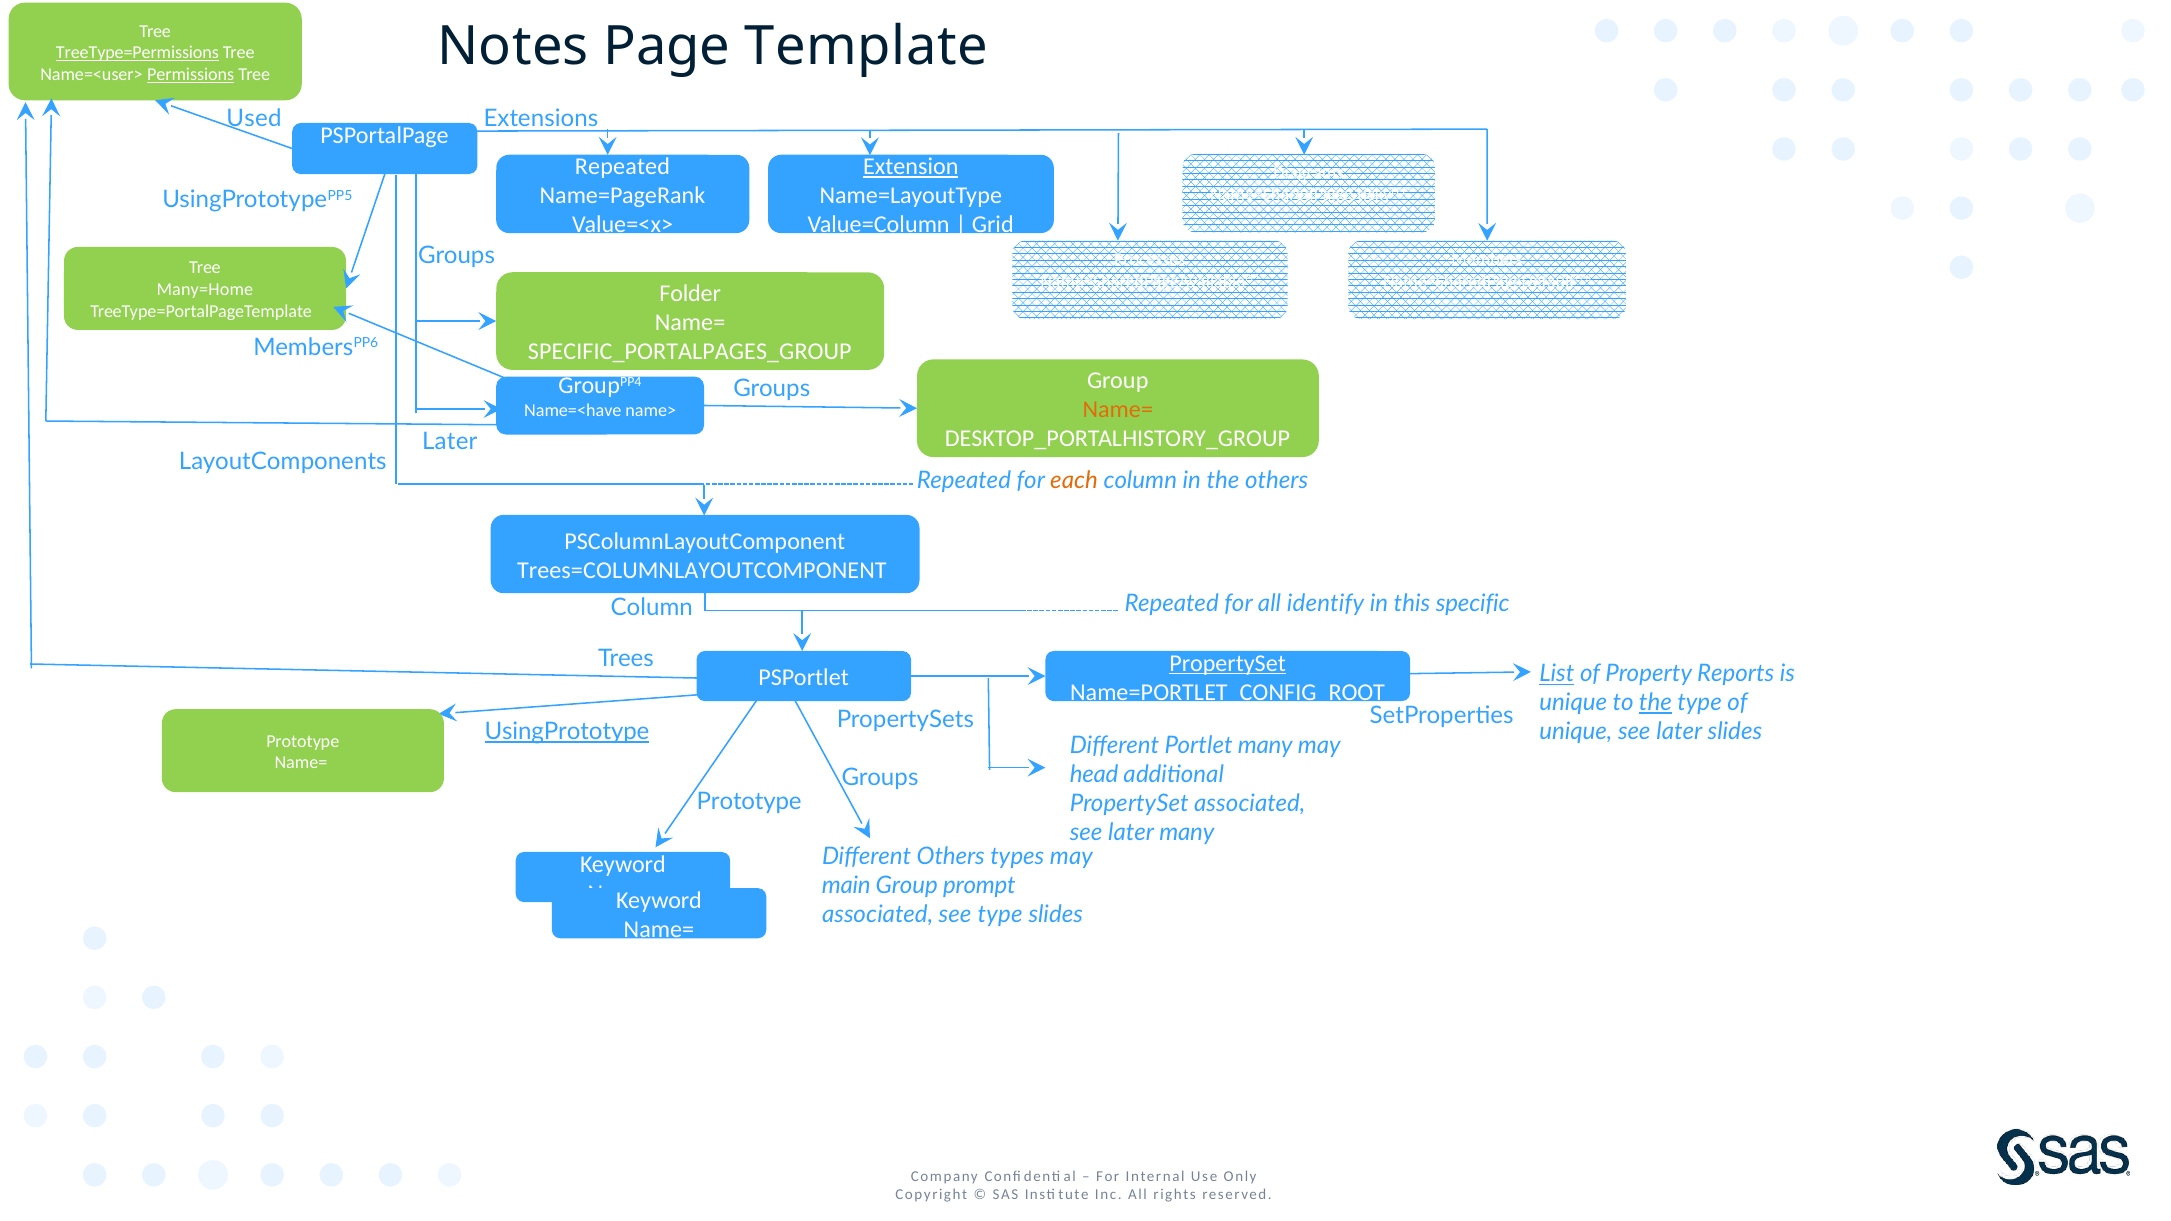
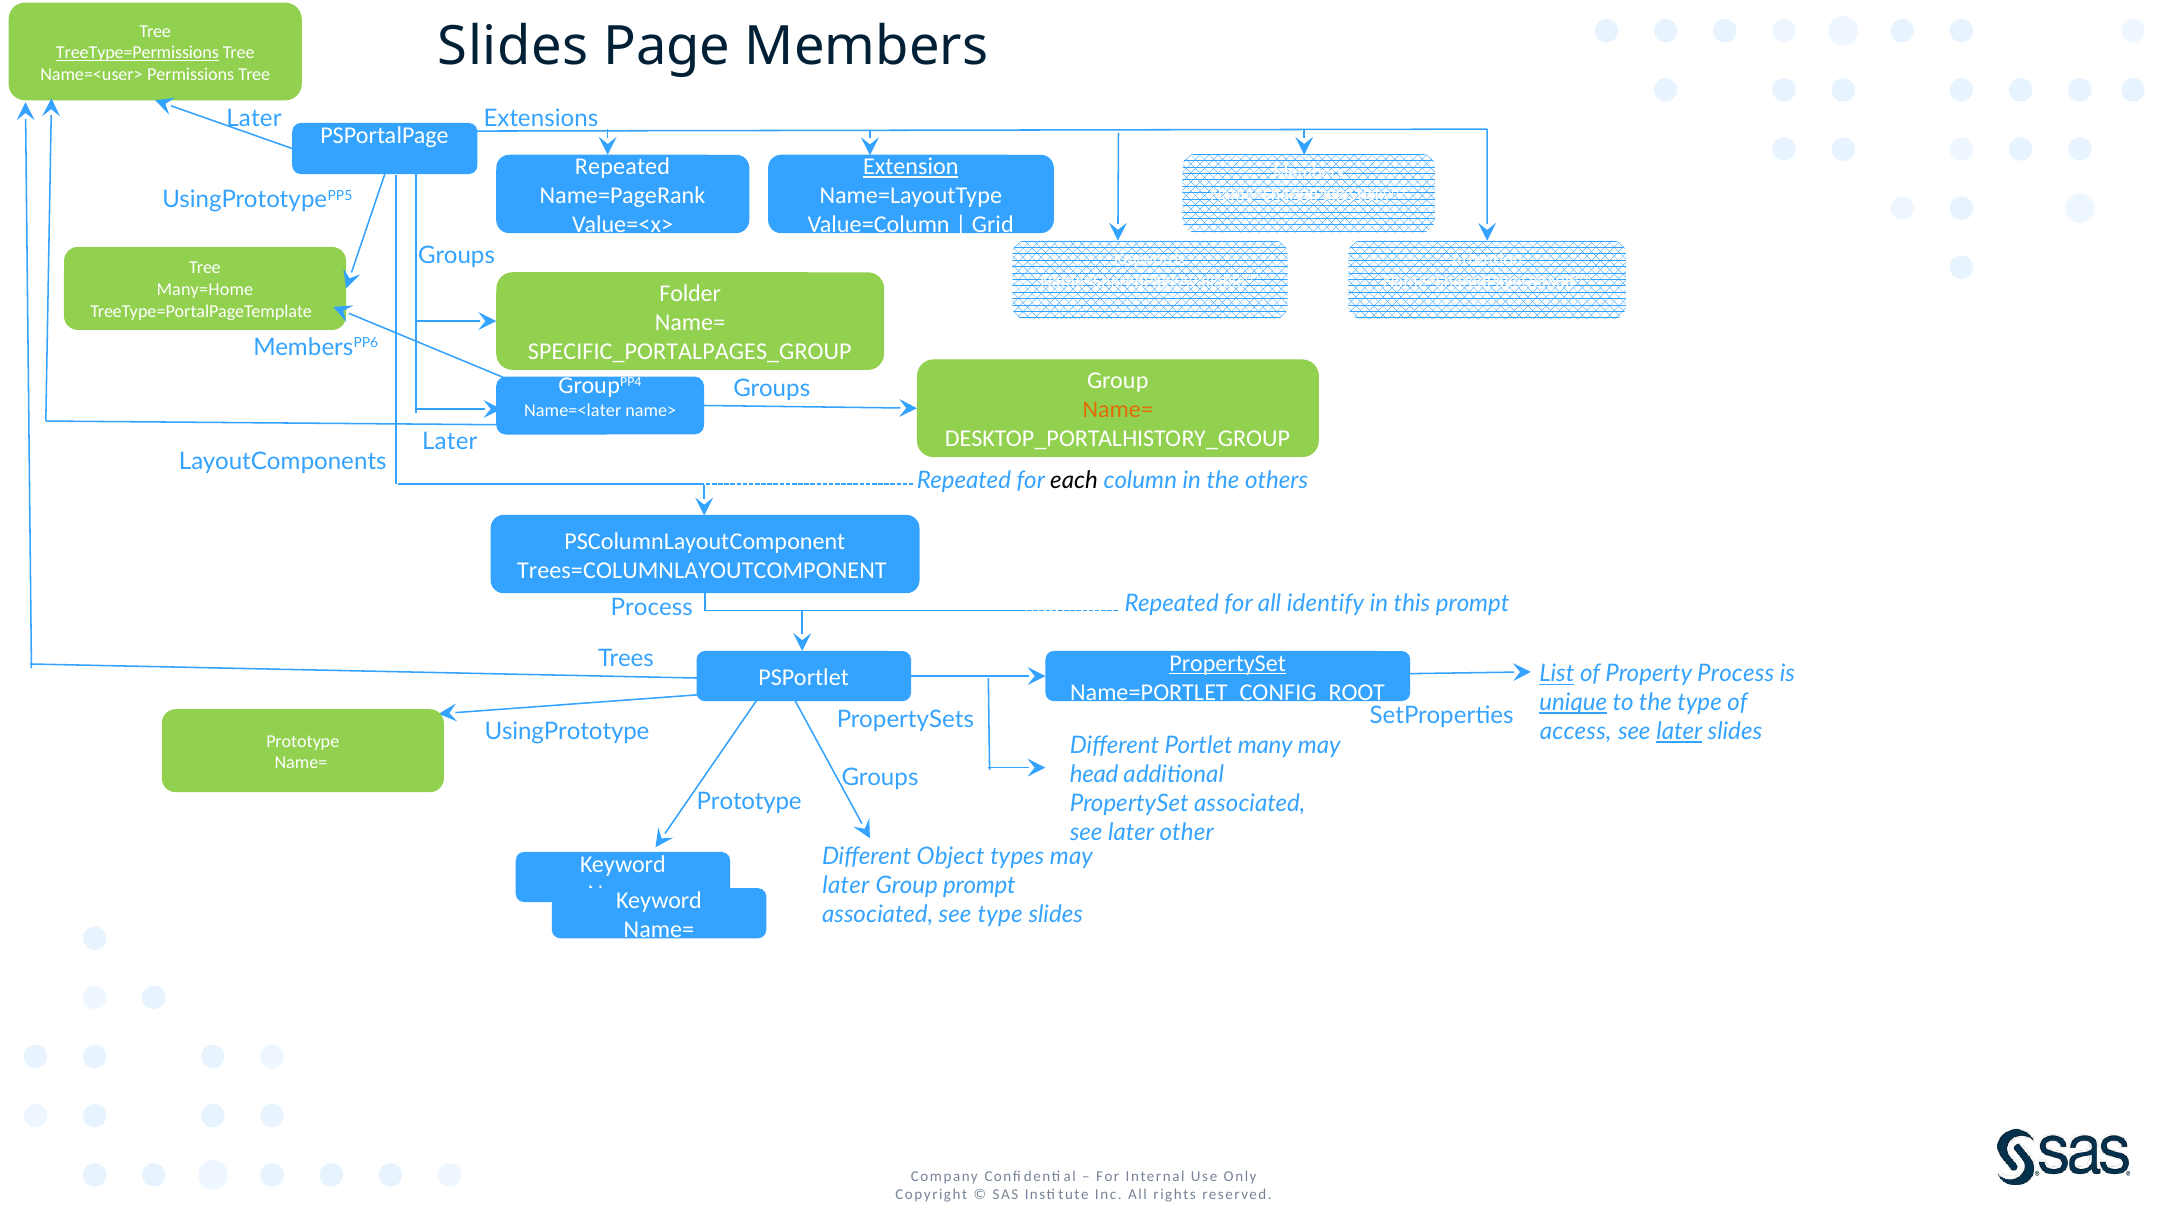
Notes at (513, 47): Notes -> Slides
Page Template: Template -> Members
Permissions underline: present -> none
Used at (254, 118): Used -> Later
Diagrams at (1308, 173): Diagrams -> Members
Processes: Processes -> Keywords
Members: Members -> Attention
Name=<have: Name=<have -> Name=<later
each colour: orange -> black
this specific: specific -> prompt
Column at (652, 608): Column -> Process
Property Reports: Reports -> Process
unique at (1573, 703) underline: none -> present
the at (1655, 703) underline: present -> none
unique at (1576, 732): unique -> access
later at (1679, 732) underline: none -> present
UsingPrototype underline: present -> none
later many: many -> other
Different Others: Others -> Object
main at (846, 886): main -> later
